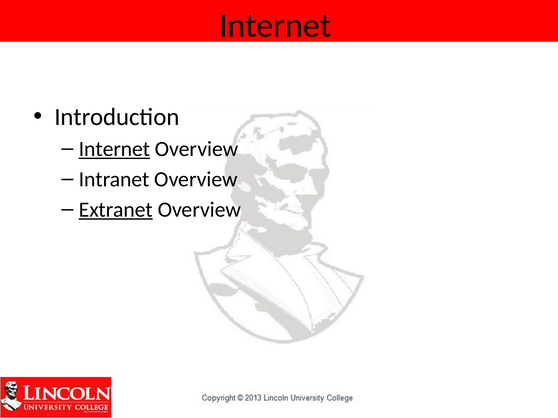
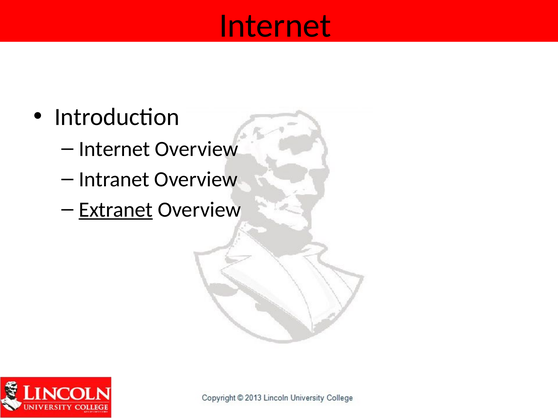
Internet at (114, 149) underline: present -> none
